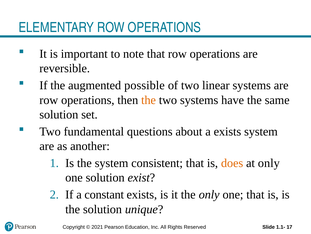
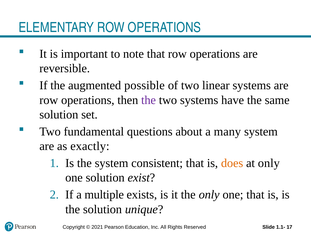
the at (149, 100) colour: orange -> purple
a exists: exists -> many
another: another -> exactly
constant: constant -> multiple
